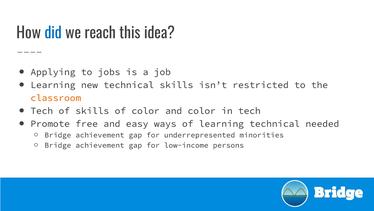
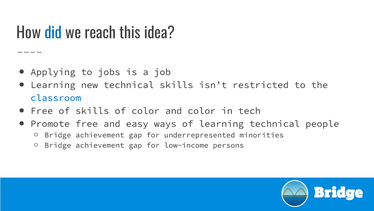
classroom colour: orange -> blue
Tech at (42, 110): Tech -> Free
needed: needed -> people
